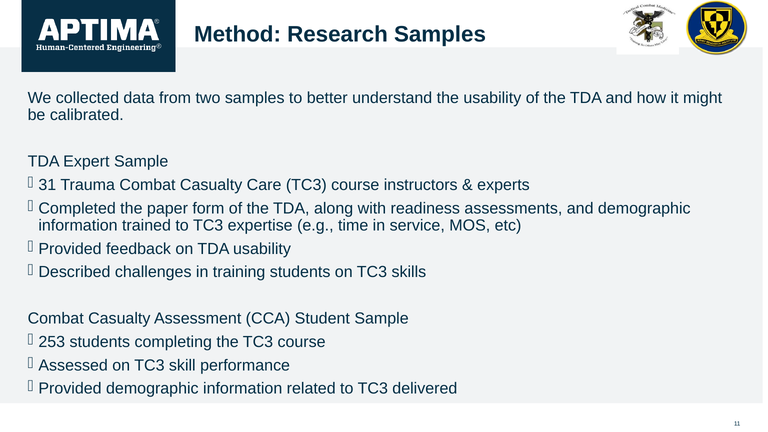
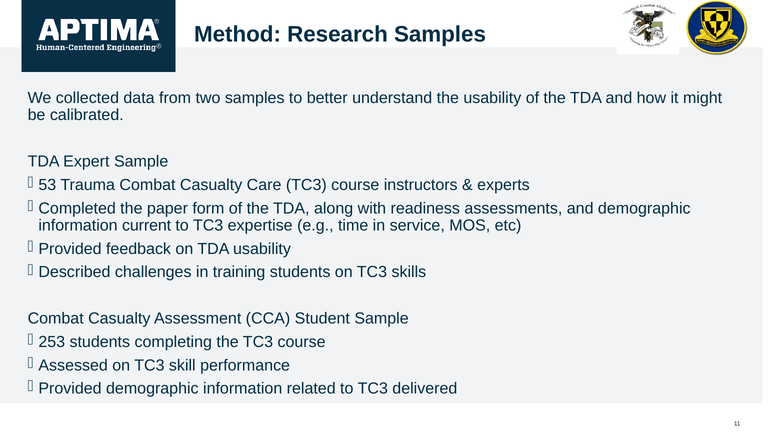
31: 31 -> 53
trained: trained -> current
